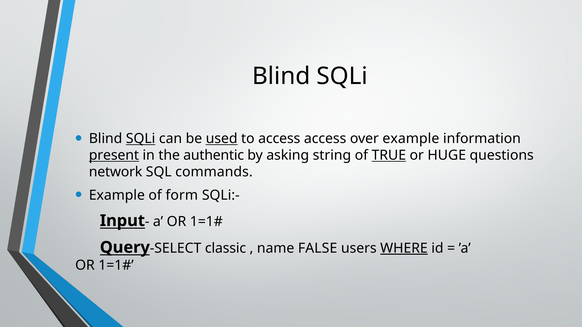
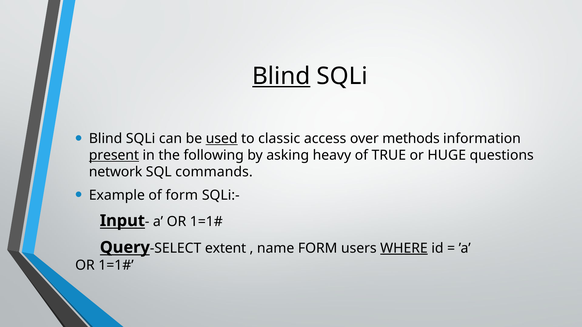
Blind at (281, 76) underline: none -> present
SQLi at (141, 139) underline: present -> none
to access: access -> classic
over example: example -> methods
authentic: authentic -> following
string: string -> heavy
TRUE underline: present -> none
classic: classic -> extent
name FALSE: FALSE -> FORM
